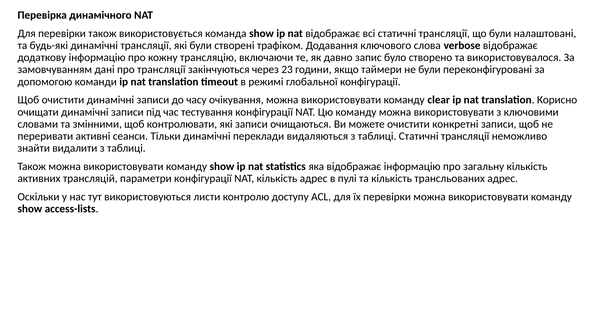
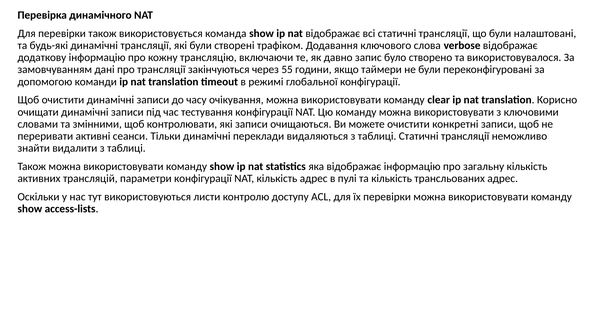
23: 23 -> 55
